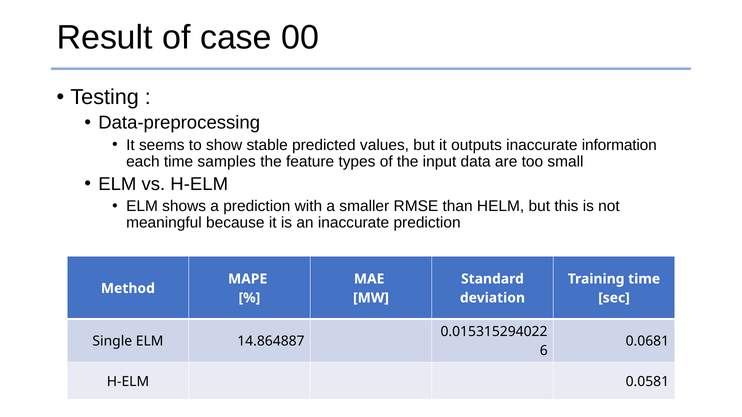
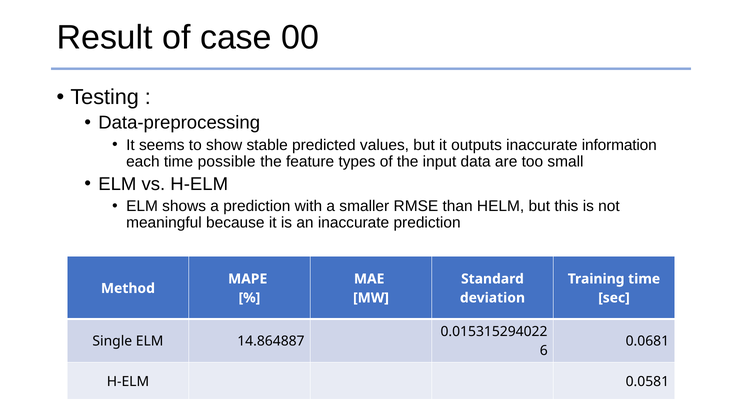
samples: samples -> possible
